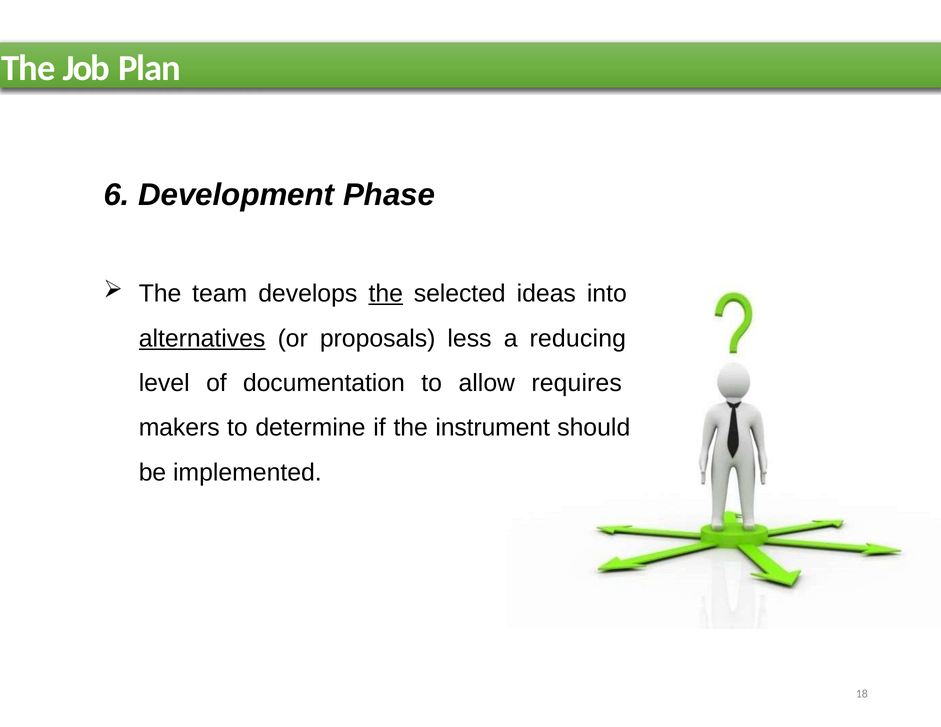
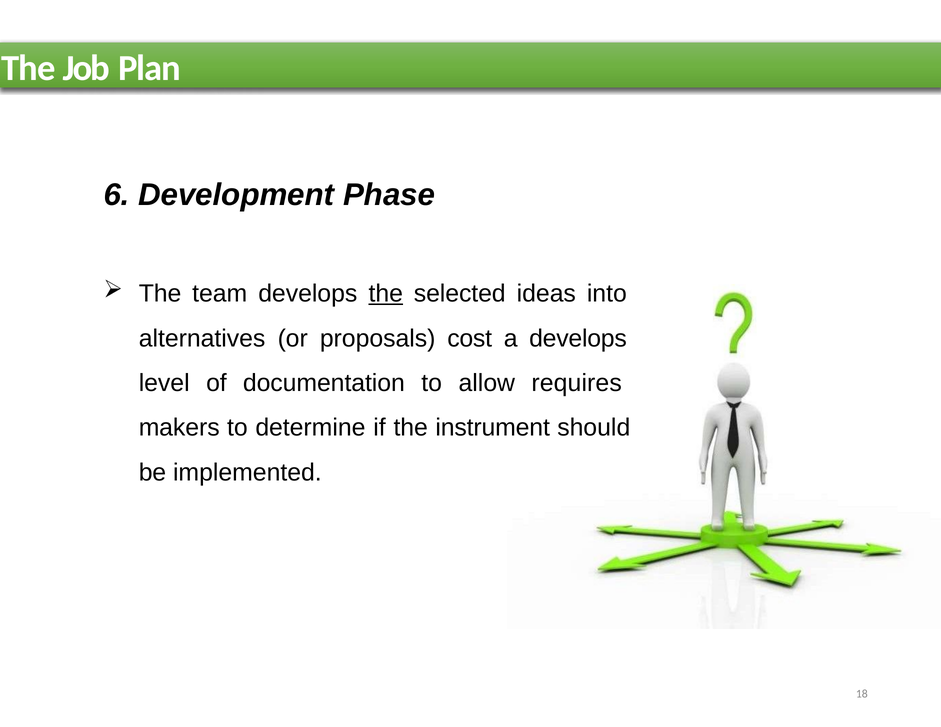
alternatives underline: present -> none
less: less -> cost
a reducing: reducing -> develops
